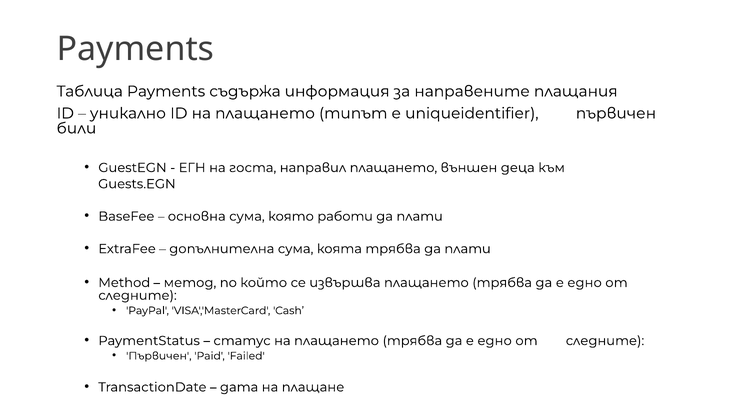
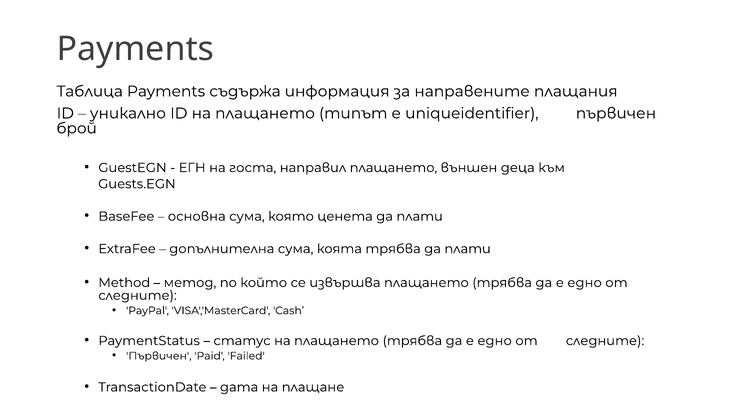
били: били -> брой
работи: работи -> ценета
